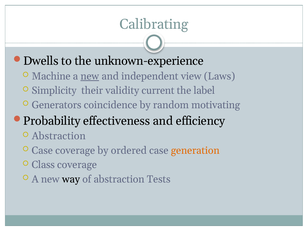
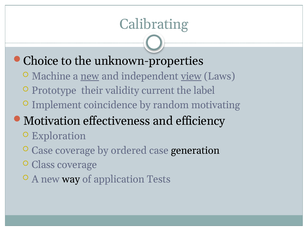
Dwells: Dwells -> Choice
unknown-experience: unknown-experience -> unknown-properties
view underline: none -> present
Simplicity: Simplicity -> Prototype
Generators: Generators -> Implement
Probability: Probability -> Motivation
Abstraction at (59, 136): Abstraction -> Exploration
generation colour: orange -> black
of abstraction: abstraction -> application
